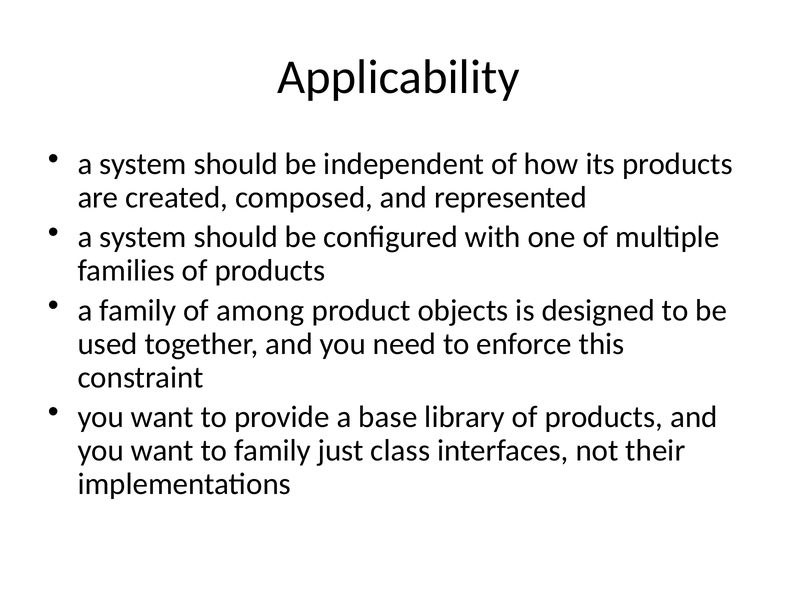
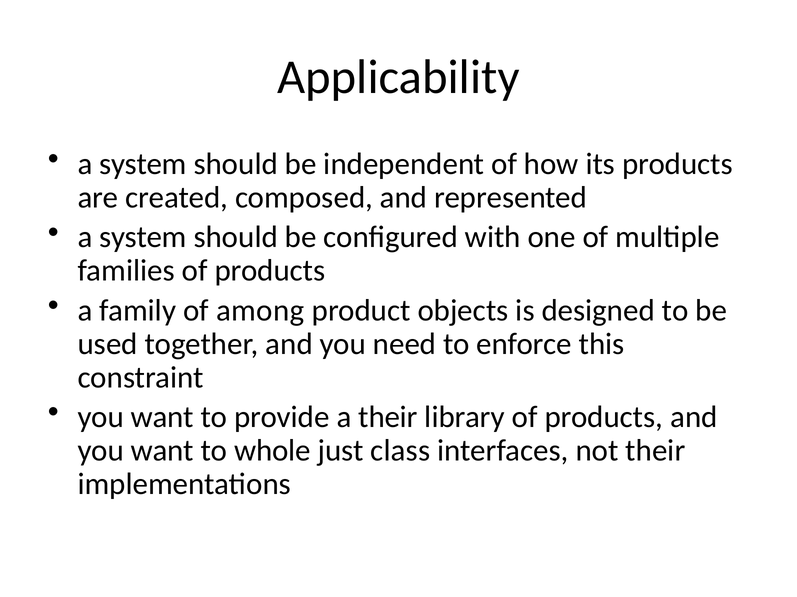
a base: base -> their
to family: family -> whole
